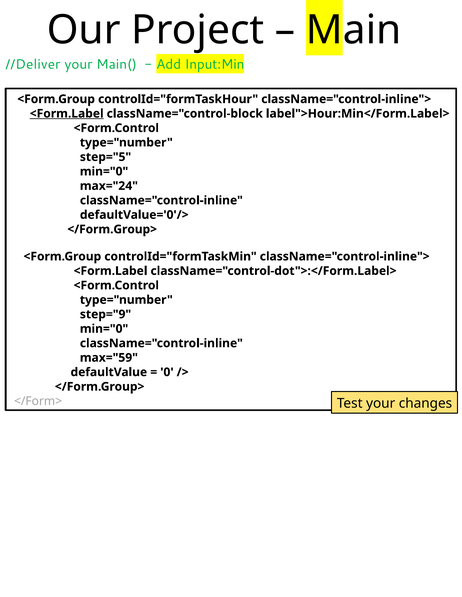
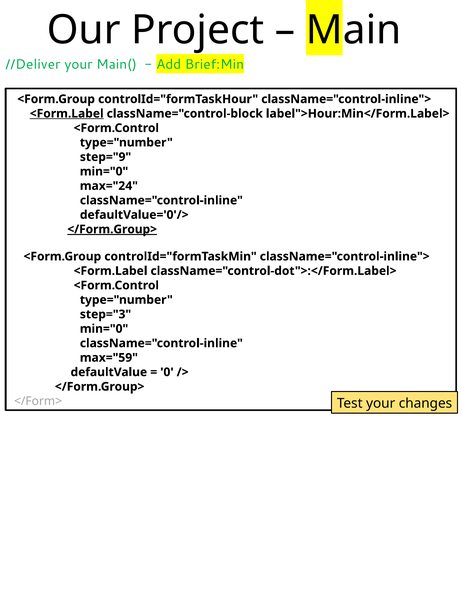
Input:Min: Input:Min -> Brief:Min
step="5: step="5 -> step="9
</Form.Group> at (112, 230) underline: none -> present
step="9: step="9 -> step="3
